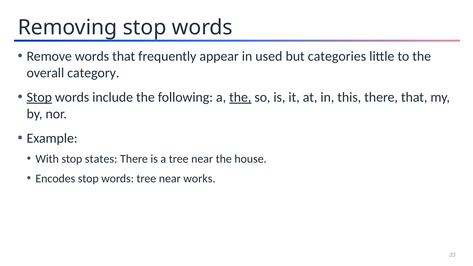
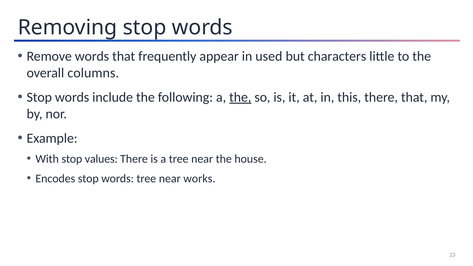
categories: categories -> characters
category: category -> columns
Stop at (39, 97) underline: present -> none
states: states -> values
